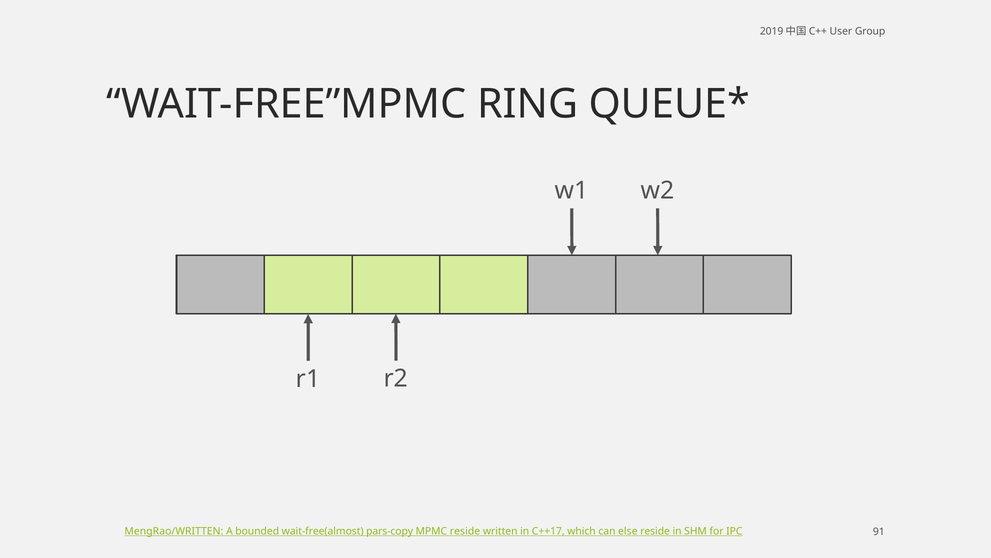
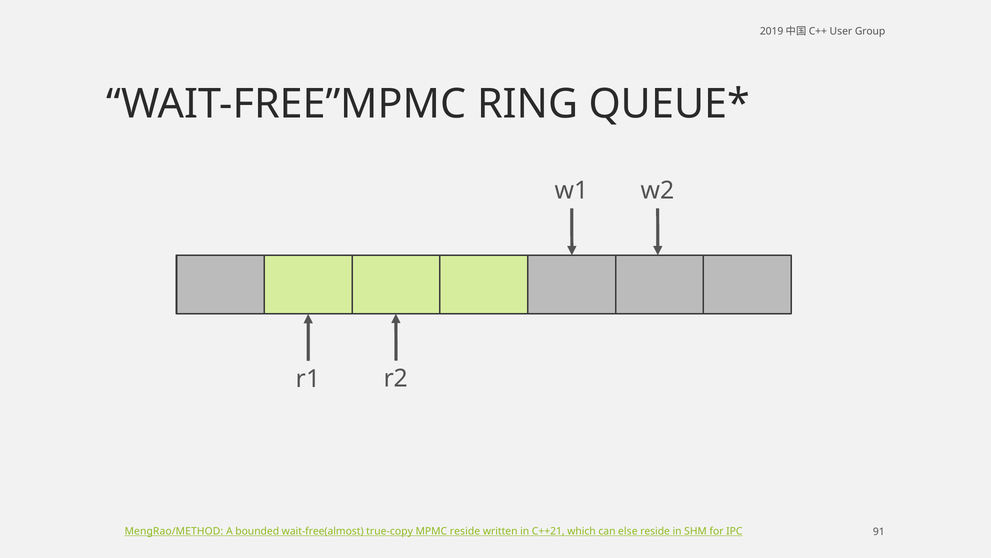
MengRao/WRITTEN: MengRao/WRITTEN -> MengRao/METHOD
pars-copy: pars-copy -> true-copy
C++17: C++17 -> C++21
